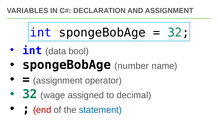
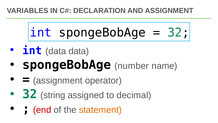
data bool: bool -> data
wage: wage -> string
statement colour: blue -> orange
